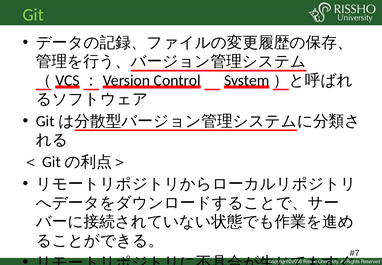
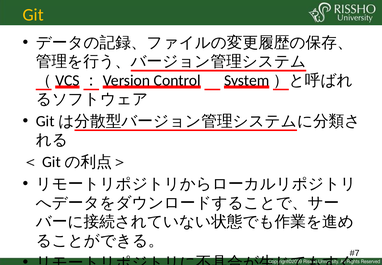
Git colour: light green -> yellow
